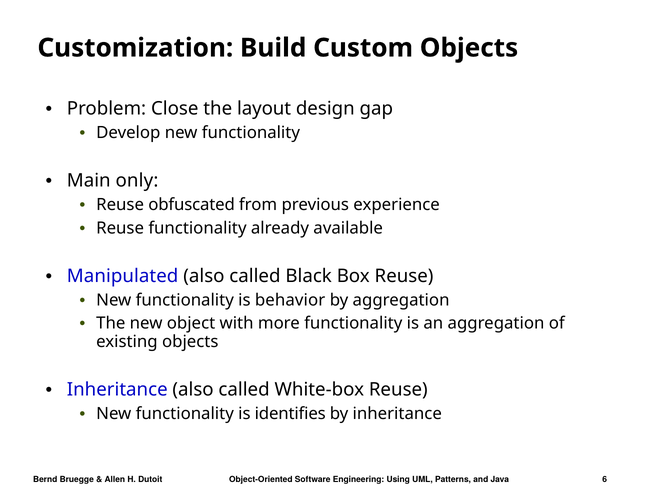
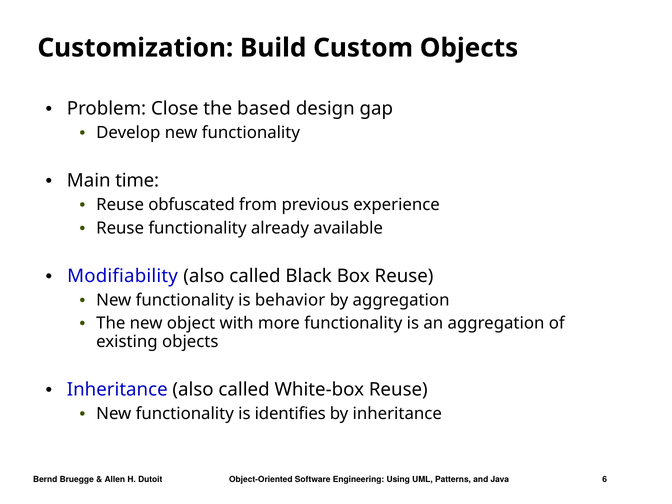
layout: layout -> based
only: only -> time
Manipulated: Manipulated -> Modifiability
